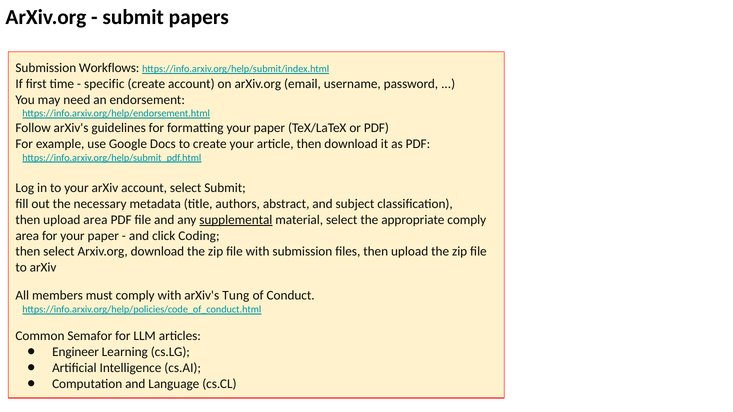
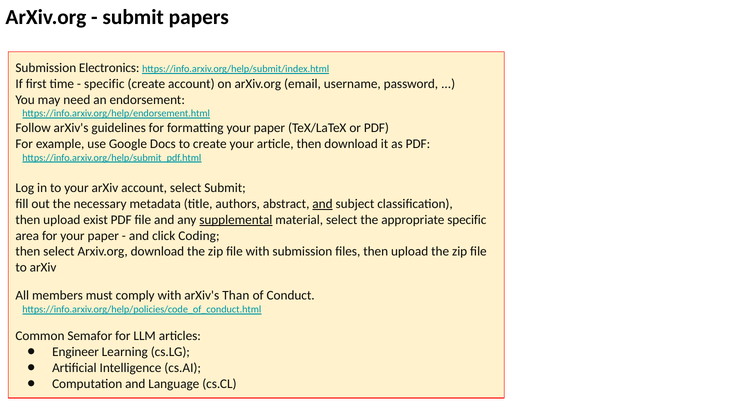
Workflows: Workflows -> Electronics
and at (322, 204) underline: none -> present
upload area: area -> exist
appropriate comply: comply -> specific
Tung: Tung -> Than
